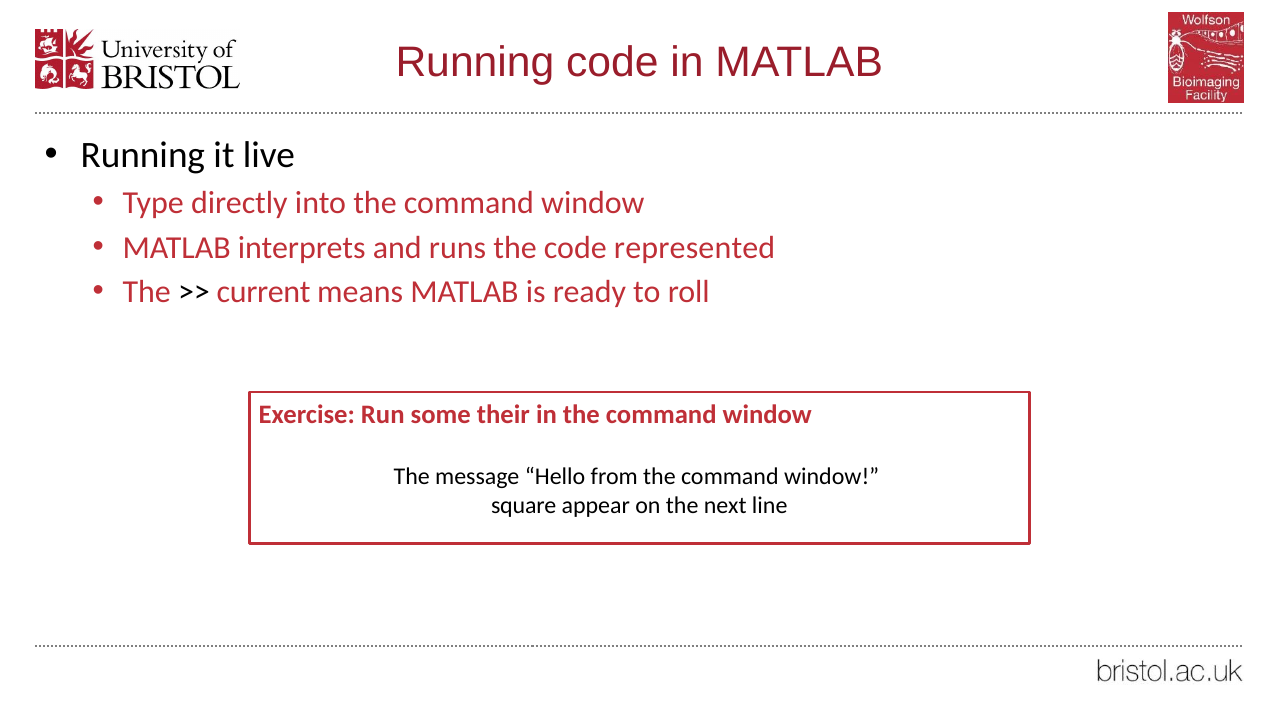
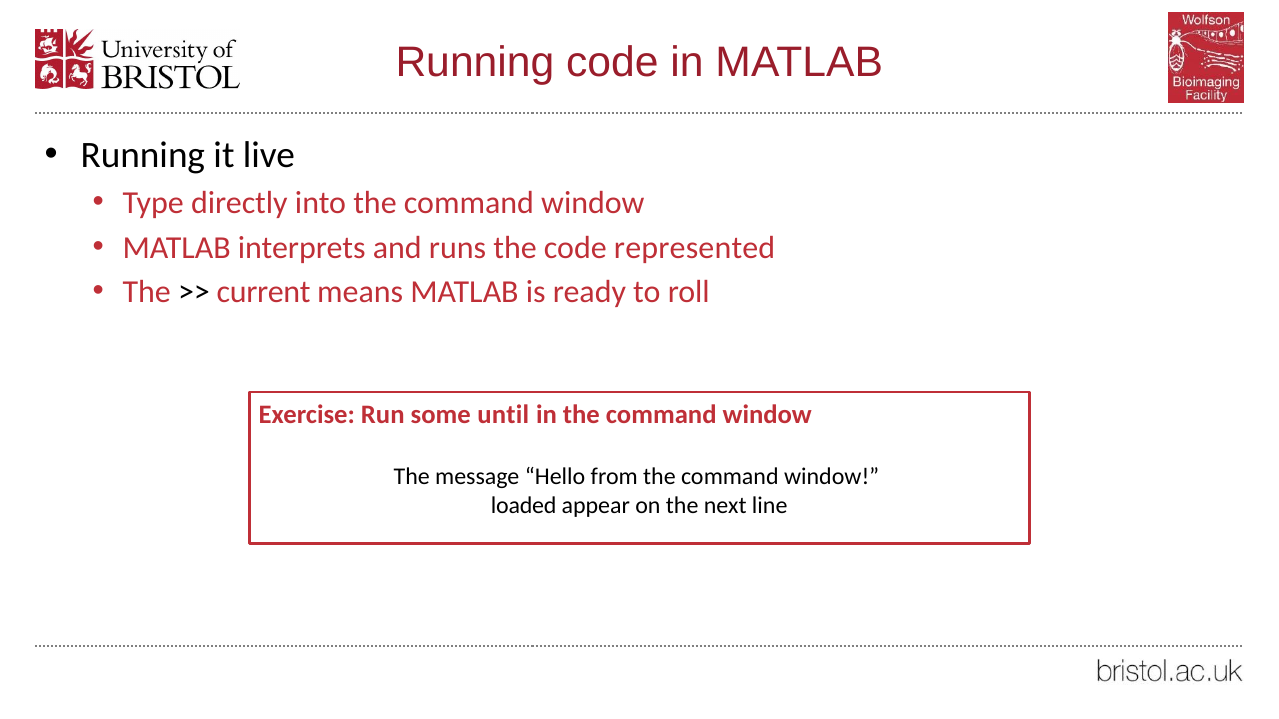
their: their -> until
square: square -> loaded
